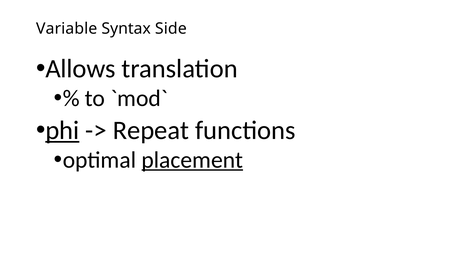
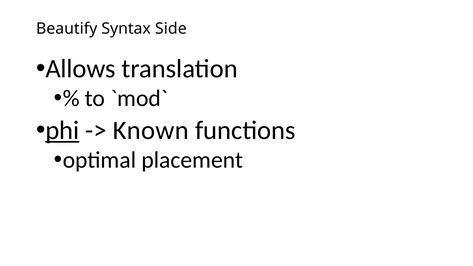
Variable: Variable -> Beautify
Repeat: Repeat -> Known
placement underline: present -> none
